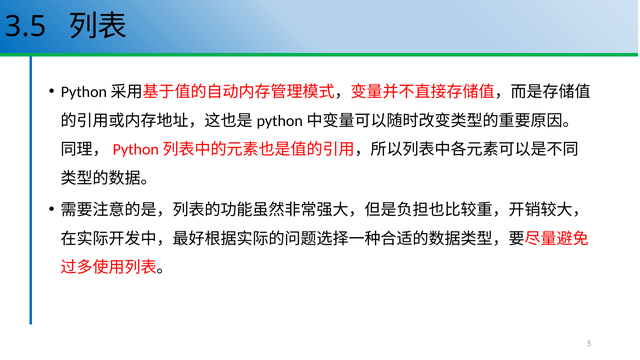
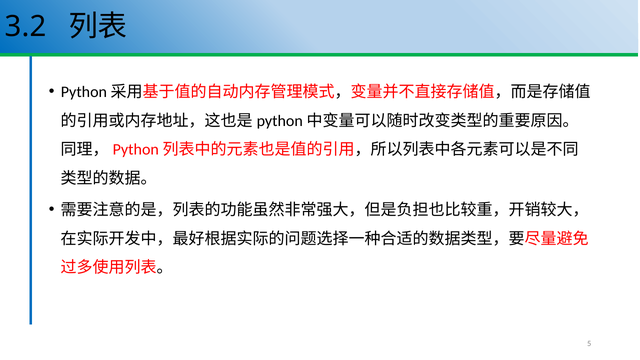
3.5: 3.5 -> 3.2
